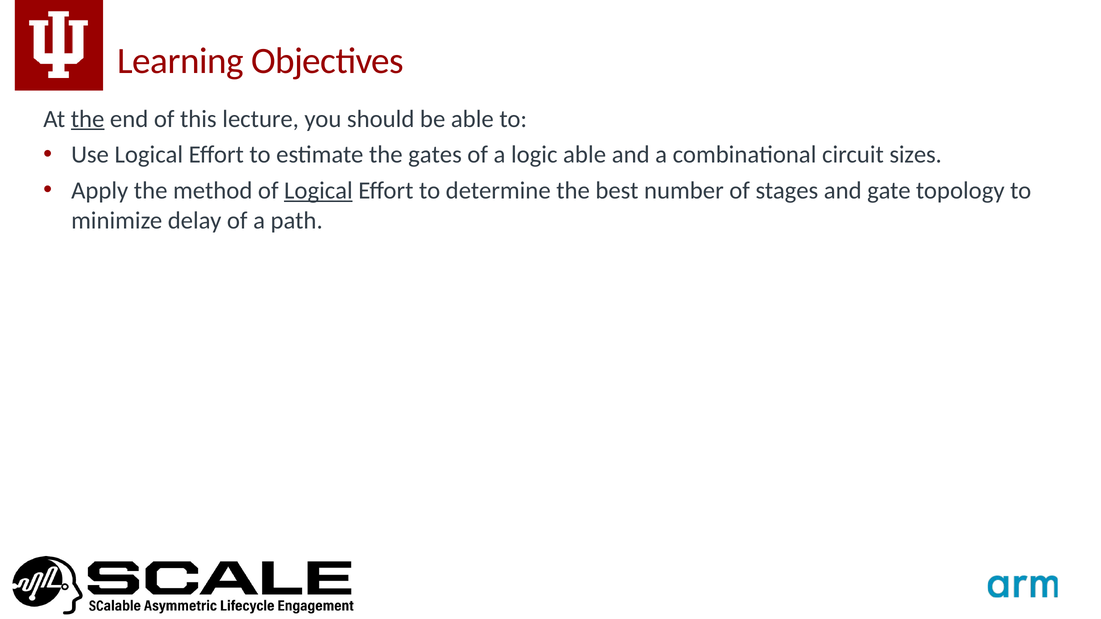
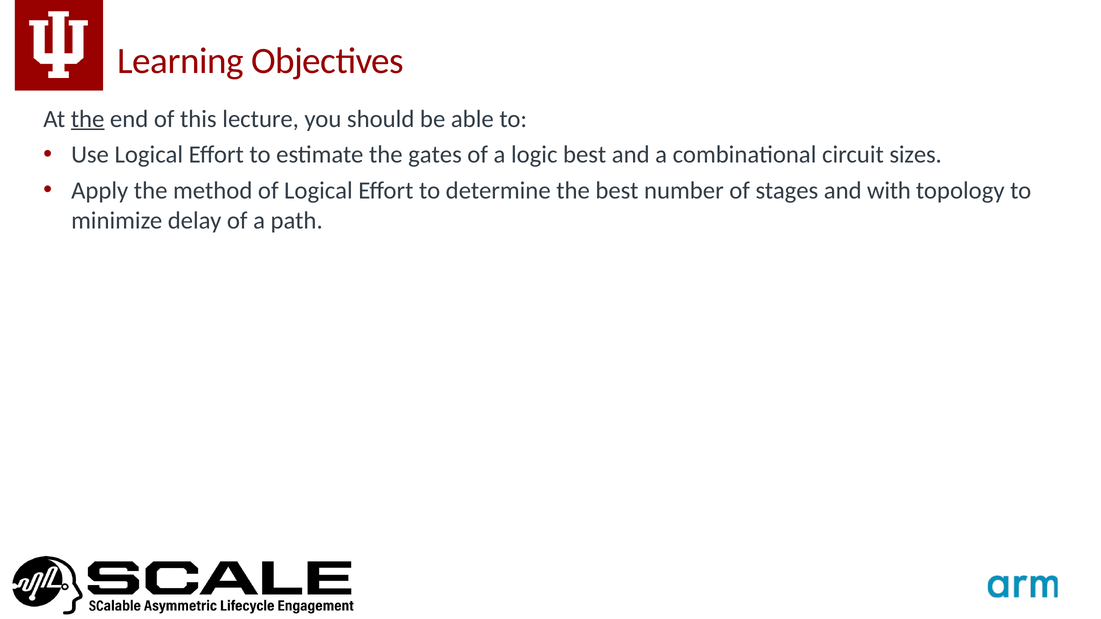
logic able: able -> best
Logical at (318, 191) underline: present -> none
gate: gate -> with
